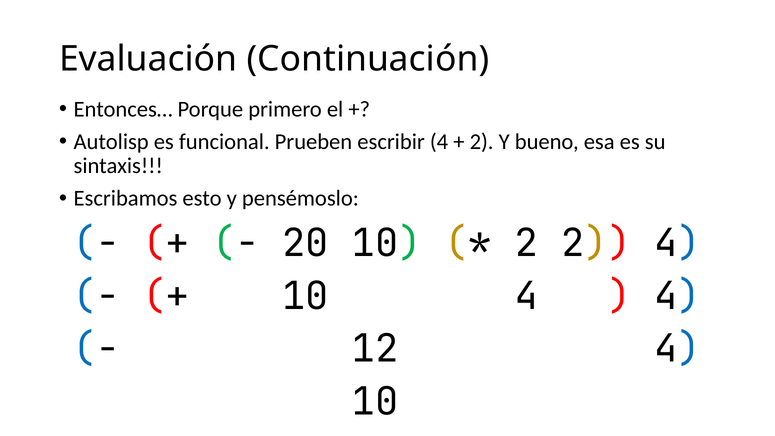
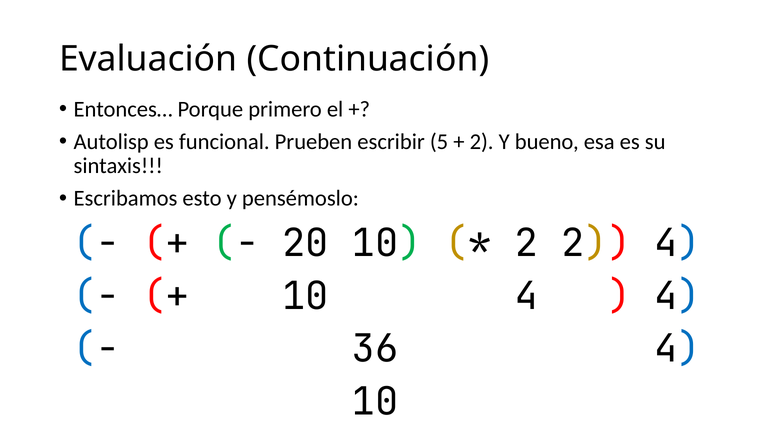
escribir 4: 4 -> 5
12: 12 -> 36
